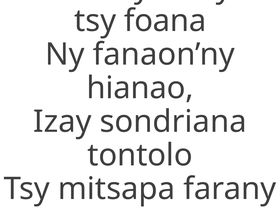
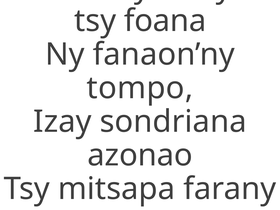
hianao: hianao -> tompo
tontolo: tontolo -> azonao
